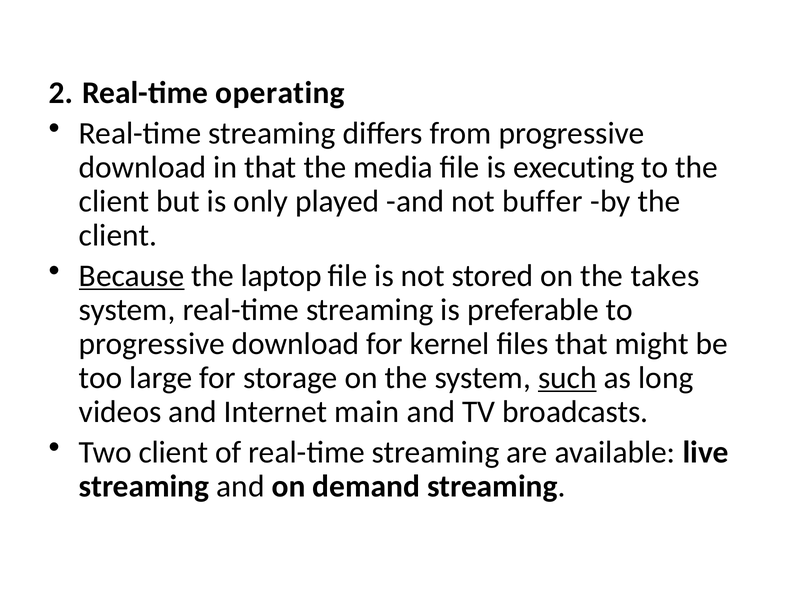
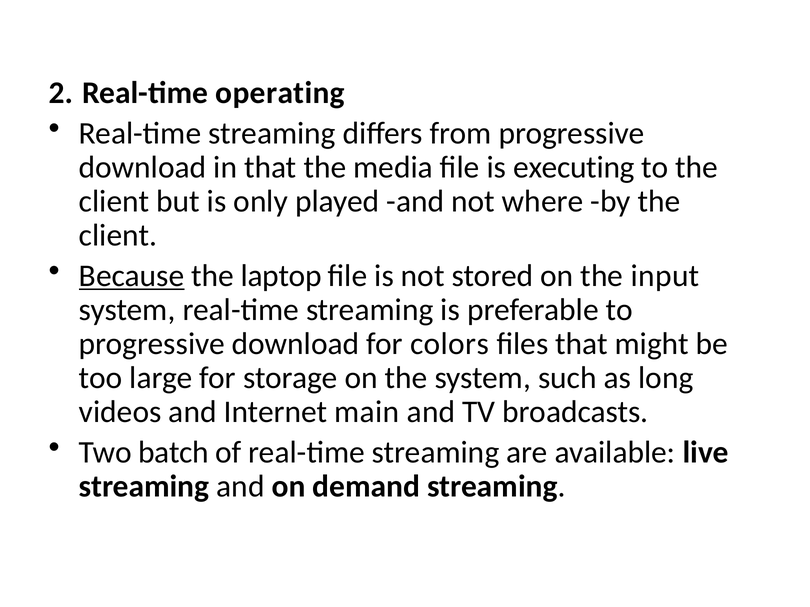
buffer: buffer -> where
takes: takes -> input
kernel: kernel -> colors
such underline: present -> none
Two client: client -> batch
